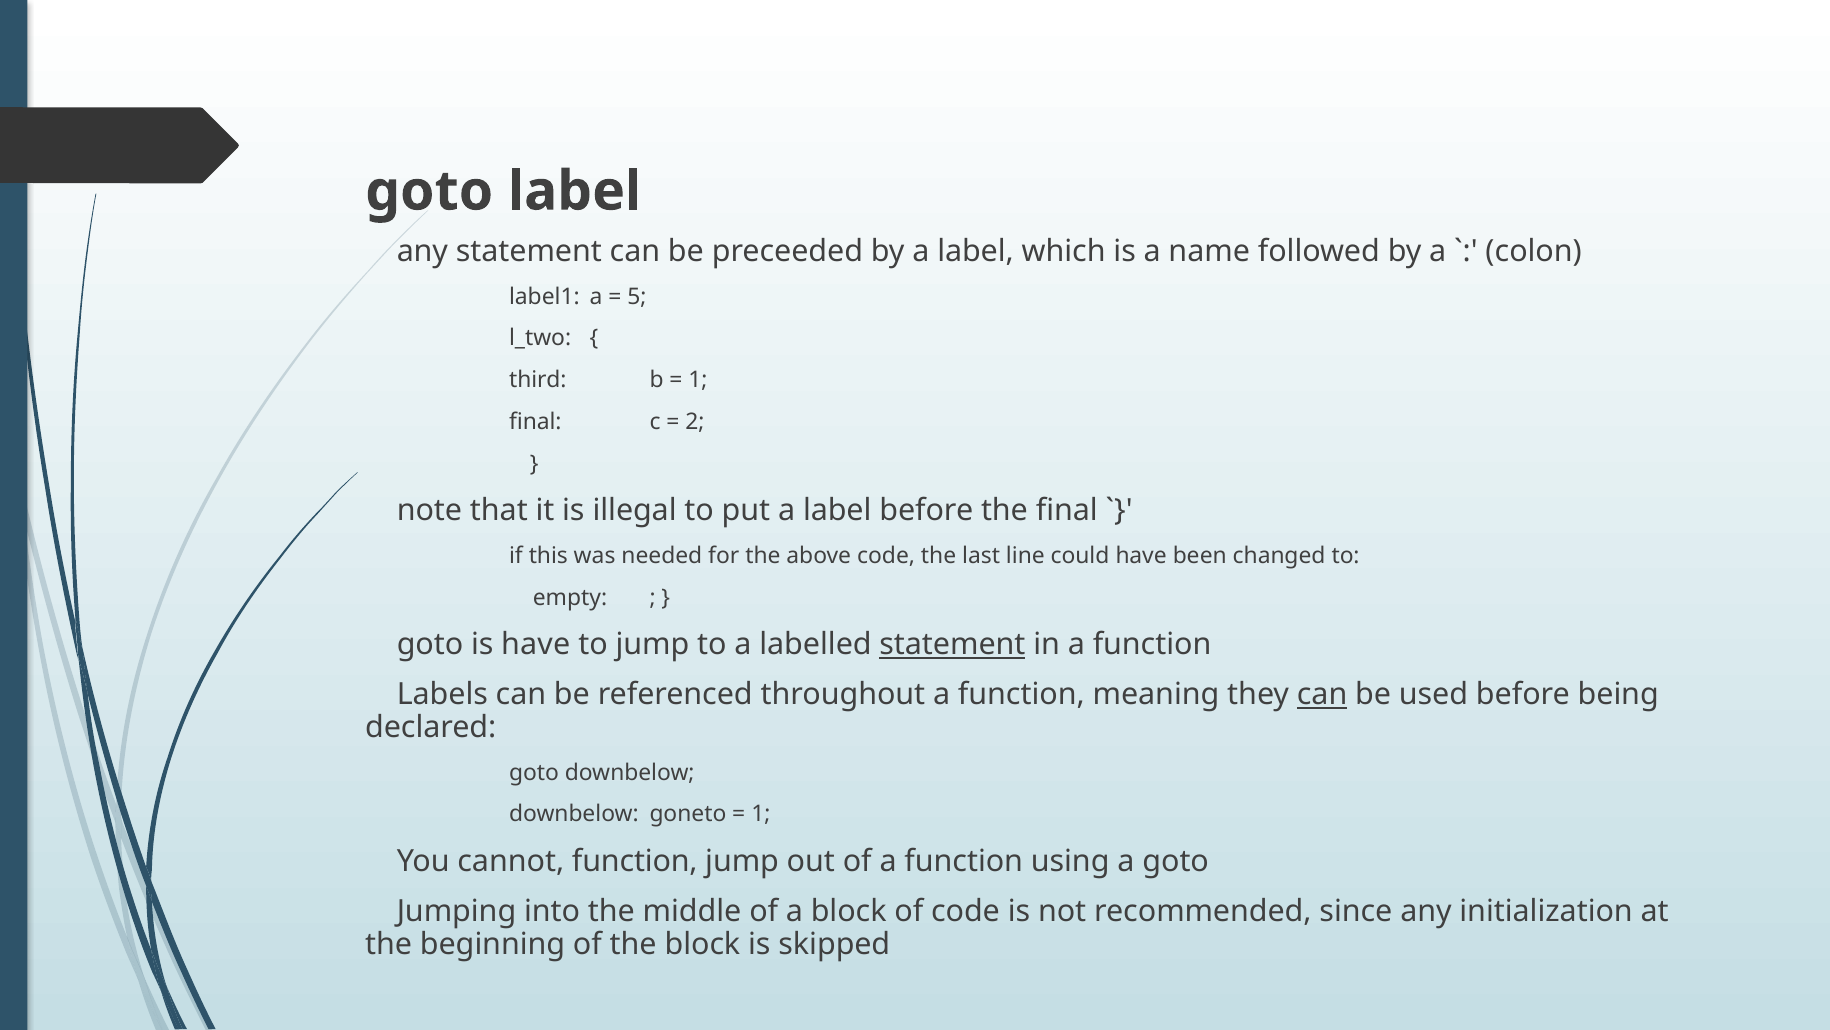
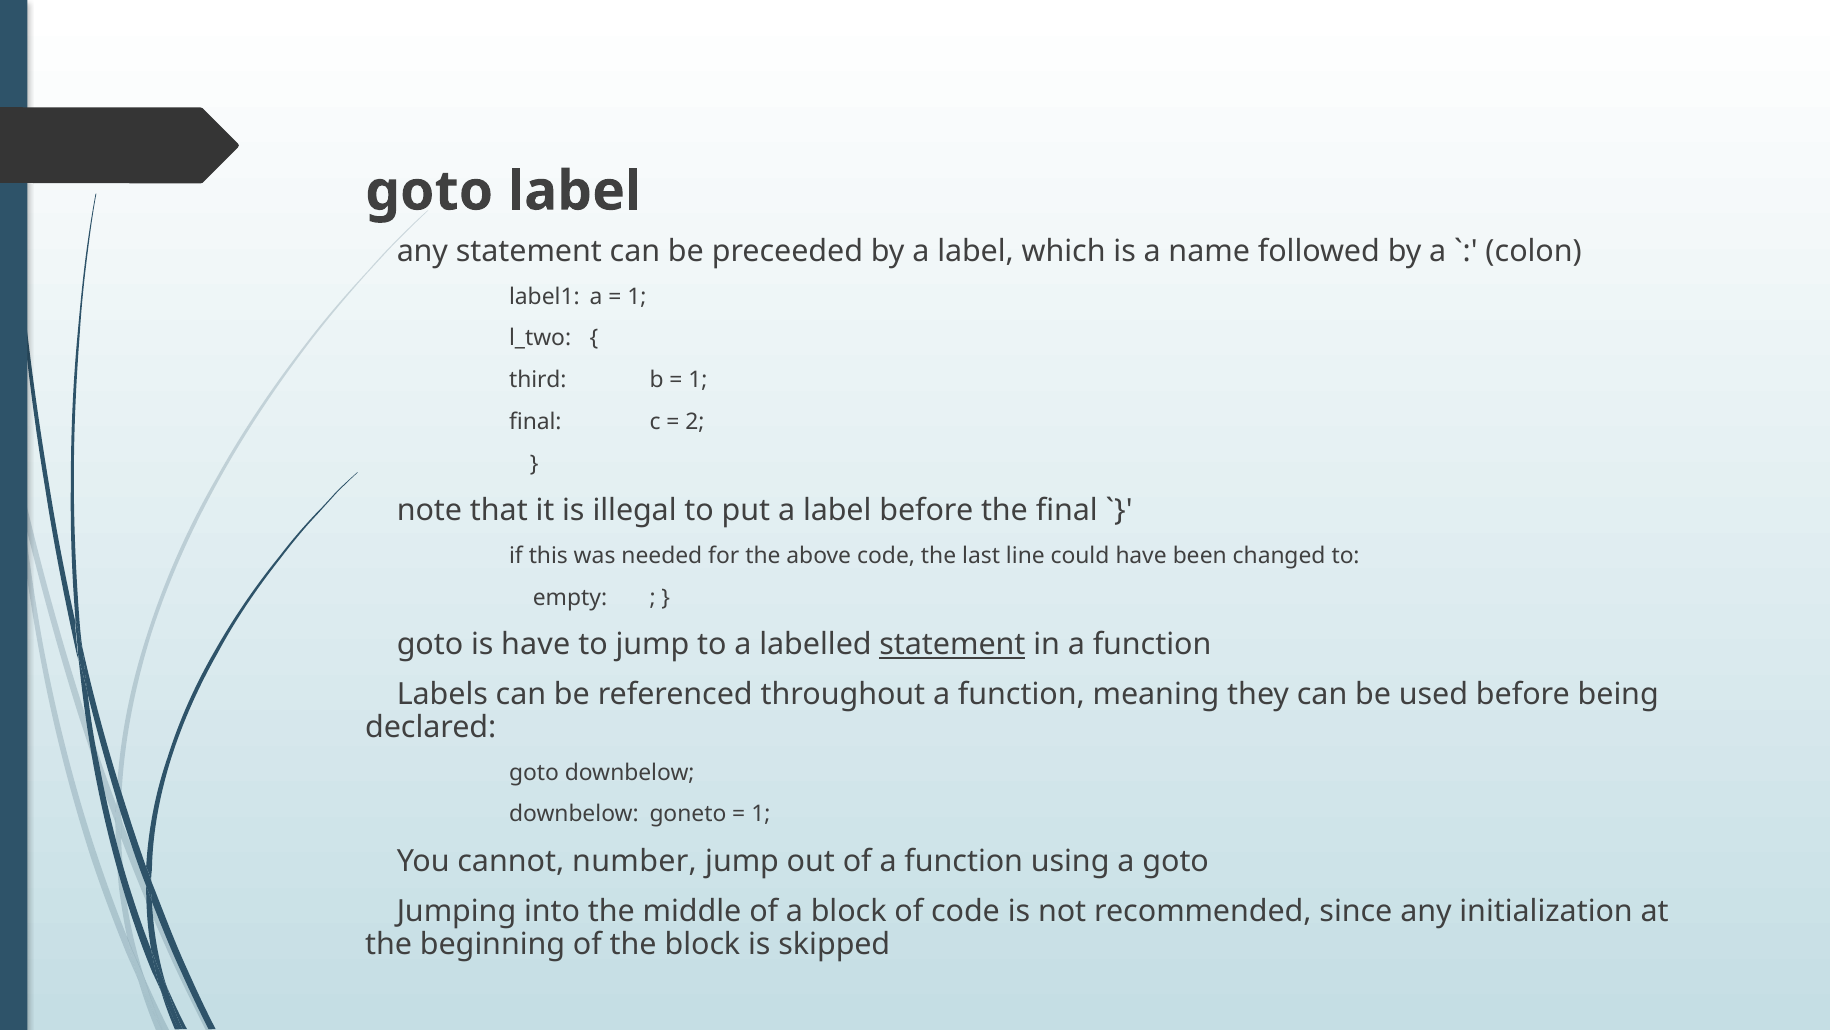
5 at (637, 296): 5 -> 1
can at (1322, 694) underline: present -> none
cannot function: function -> number
